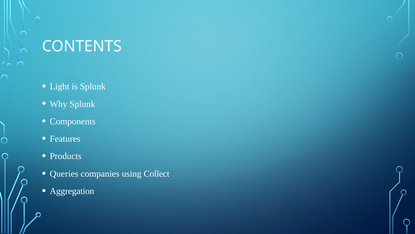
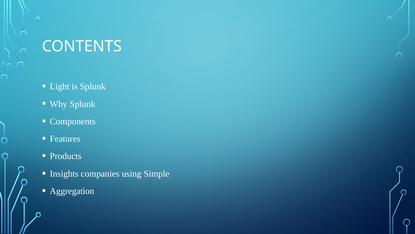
Queries: Queries -> Insights
Collect: Collect -> Simple
